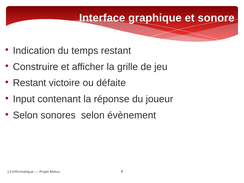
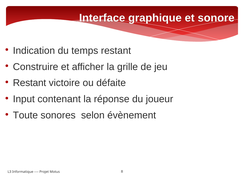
Selon at (25, 115): Selon -> Toute
